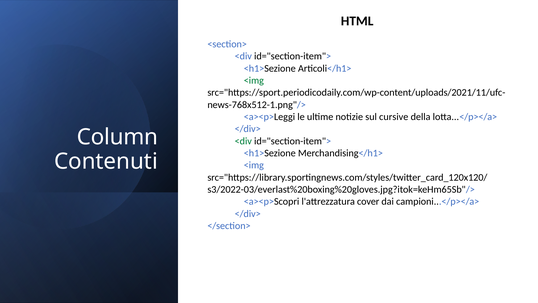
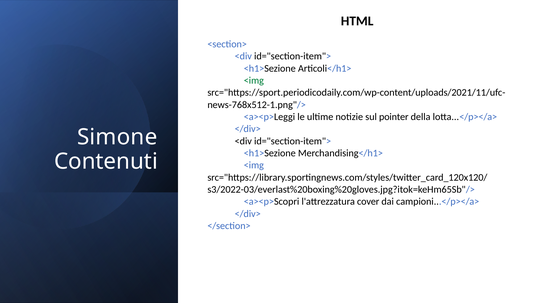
cursive: cursive -> pointer
Column: Column -> Simone
<div at (243, 141) colour: green -> black
